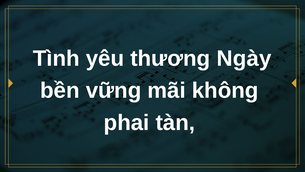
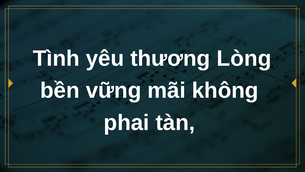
Ngày: Ngày -> Lòng
